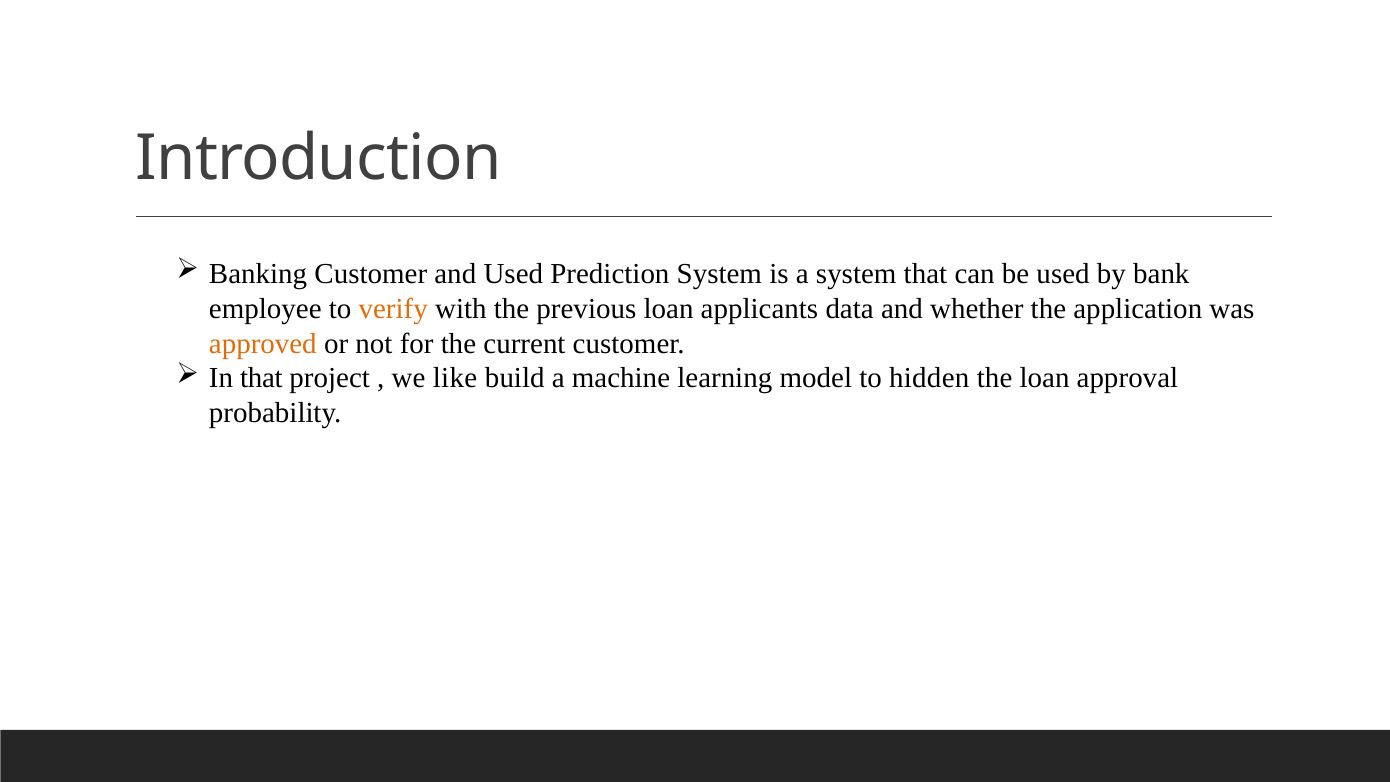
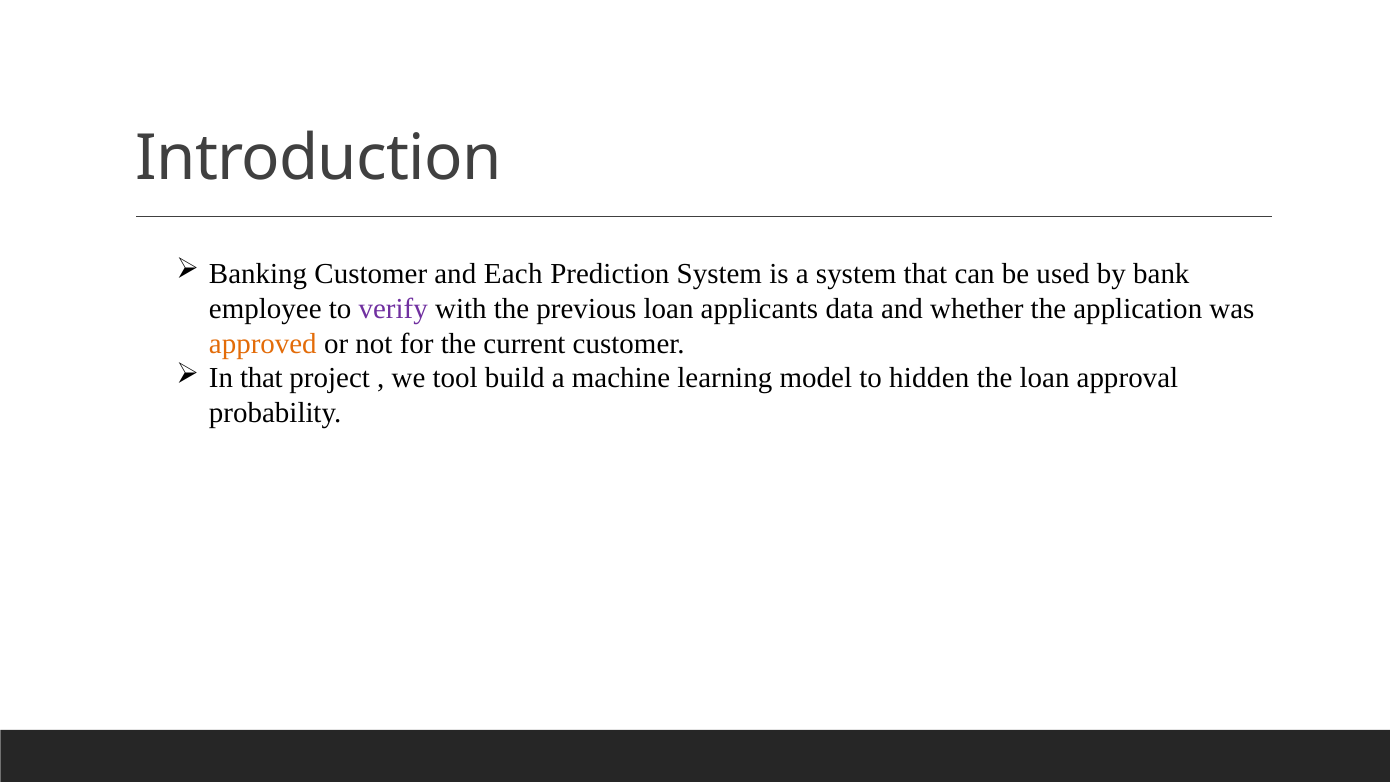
and Used: Used -> Each
verify colour: orange -> purple
like: like -> tool
